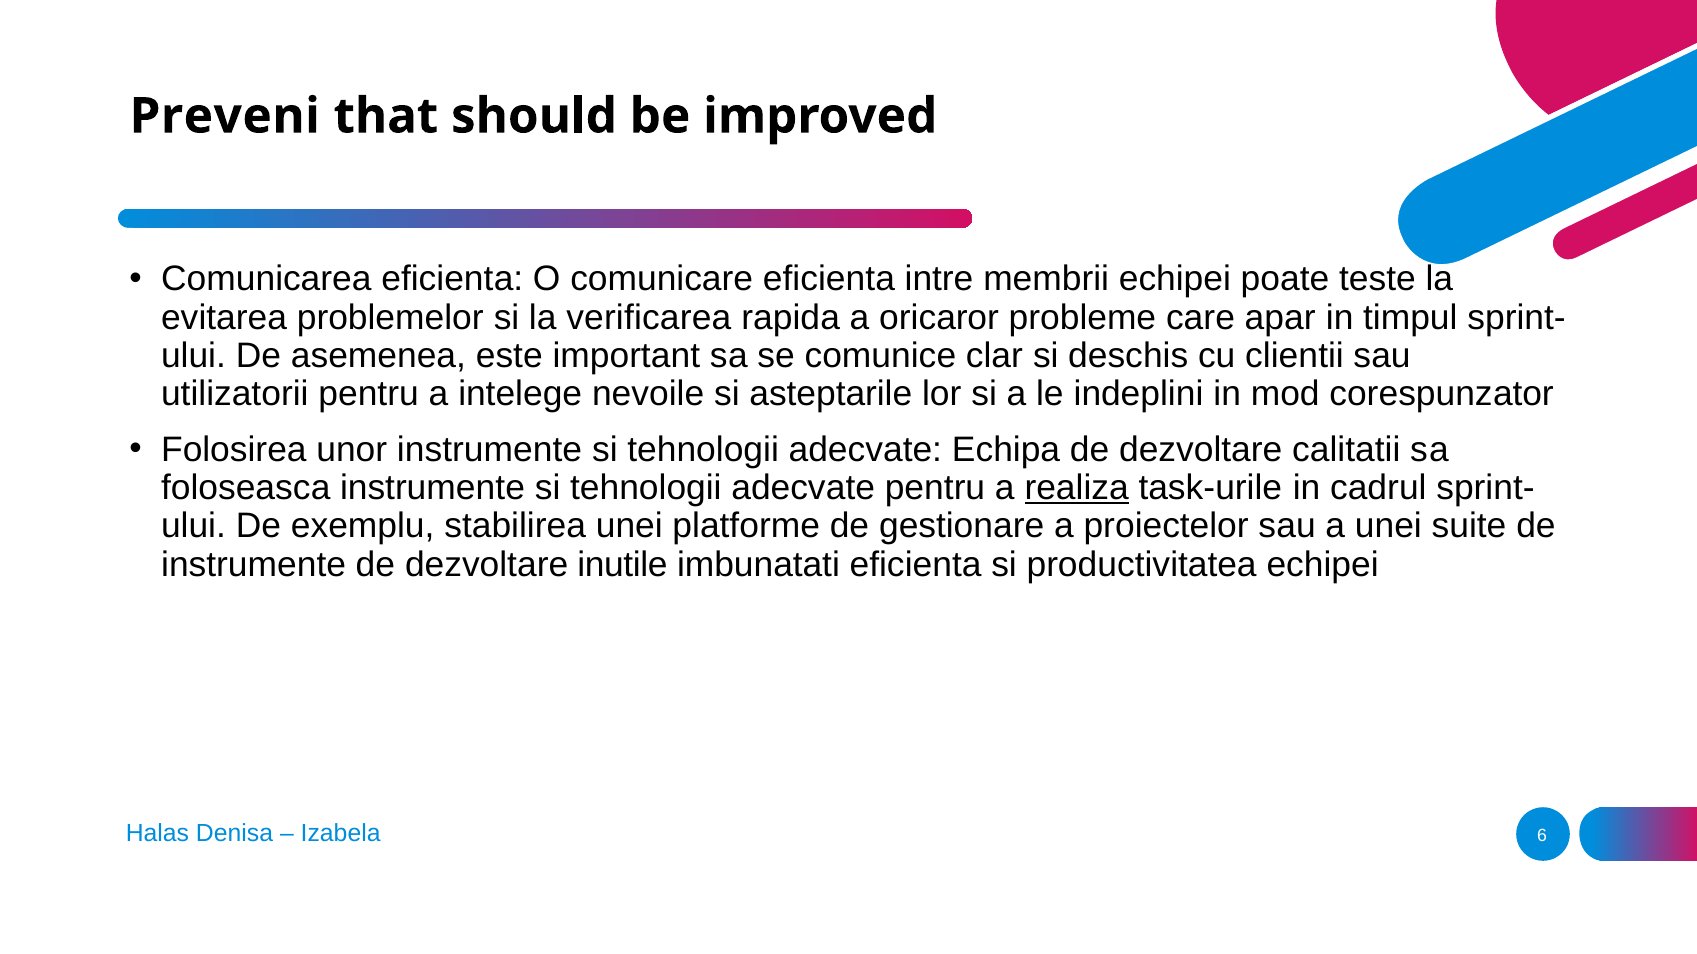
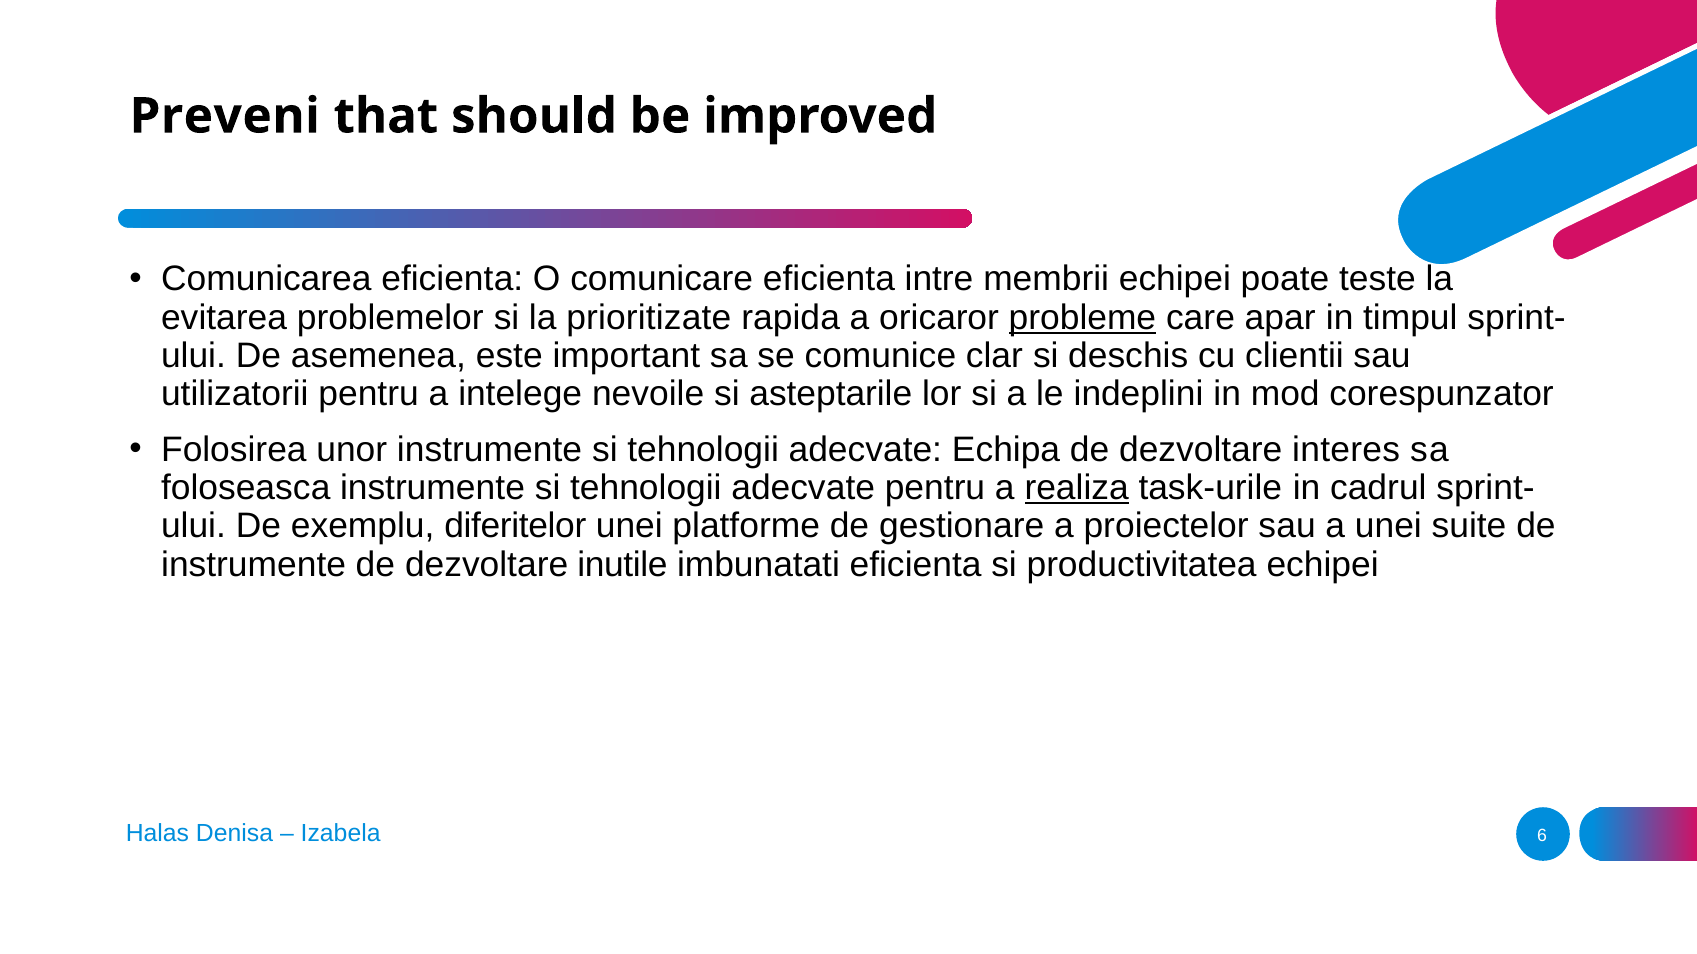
verificarea: verificarea -> prioritizate
probleme underline: none -> present
calitatii: calitatii -> interes
stabilirea: stabilirea -> diferitelor
